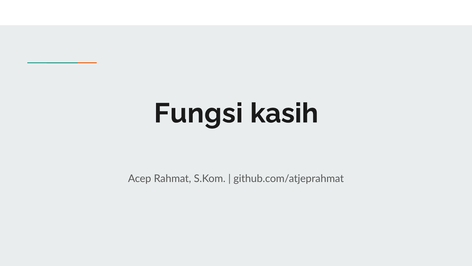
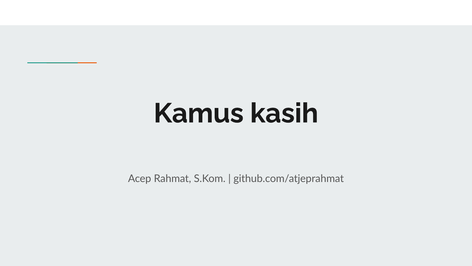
Fungsi: Fungsi -> Kamus
